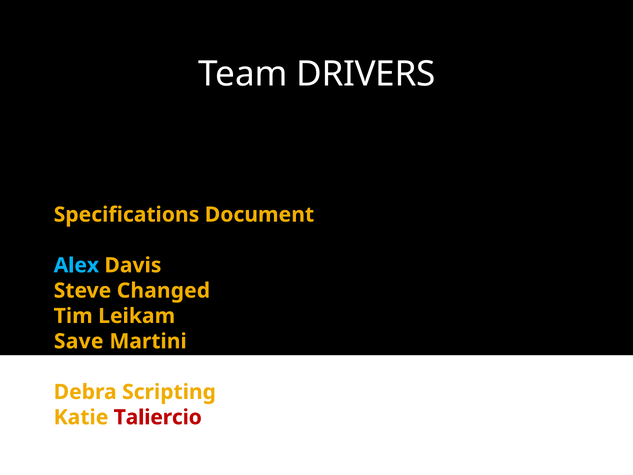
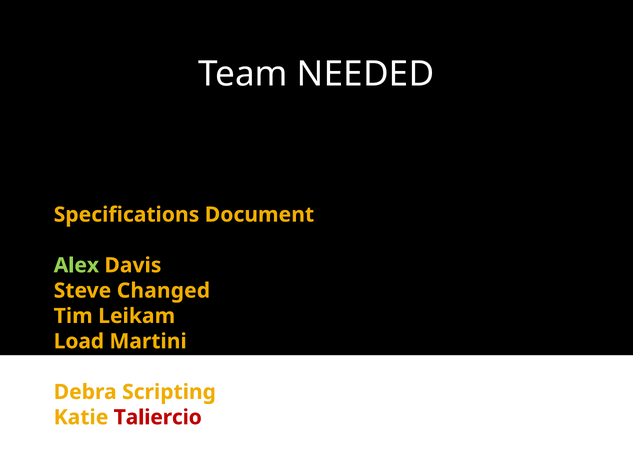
DRIVERS: DRIVERS -> NEEDED
Alex colour: light blue -> light green
Save: Save -> Load
